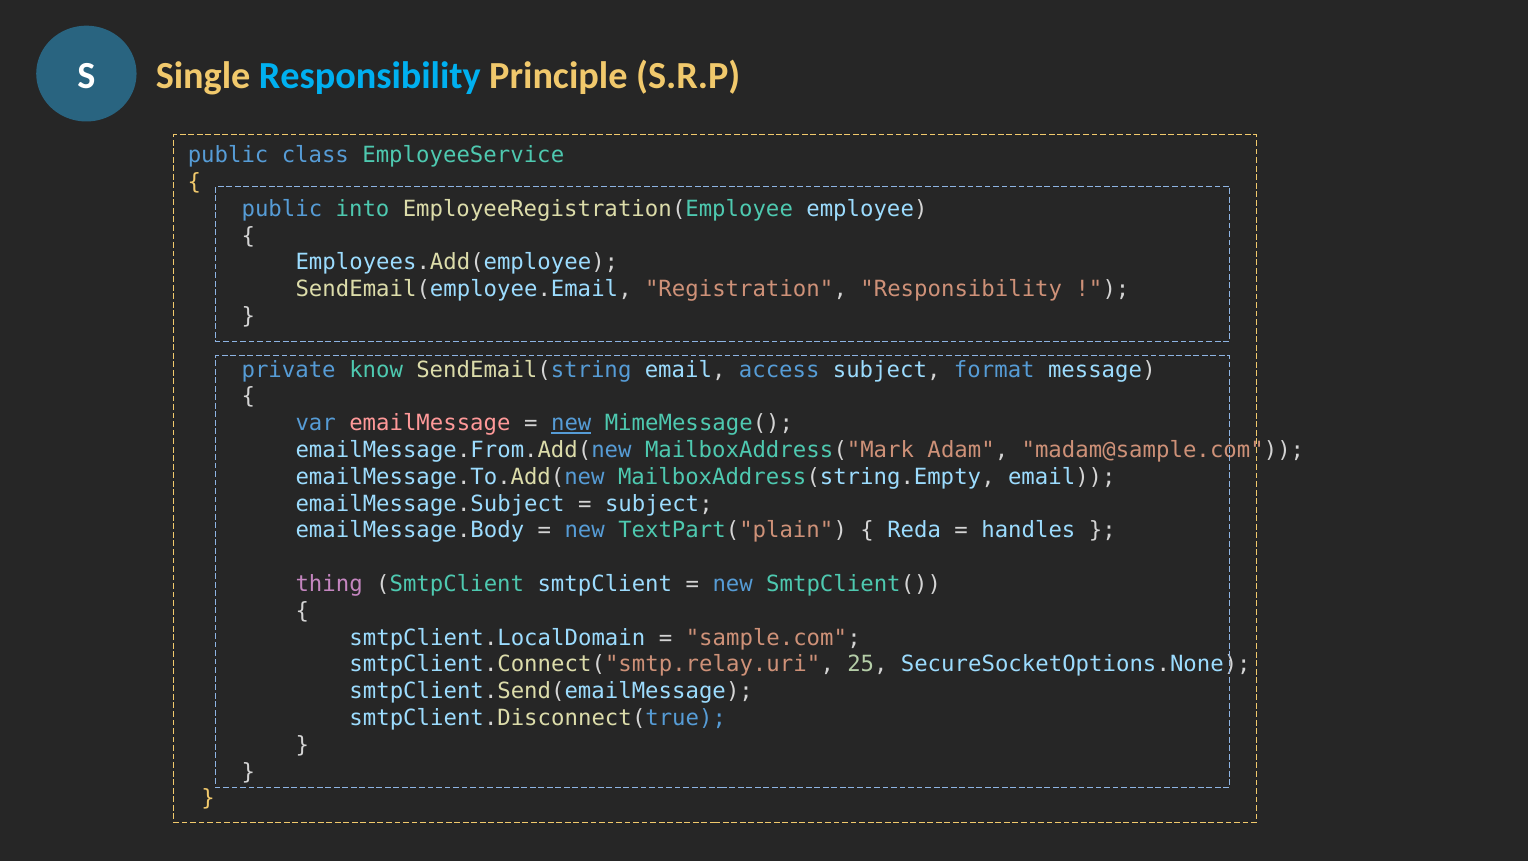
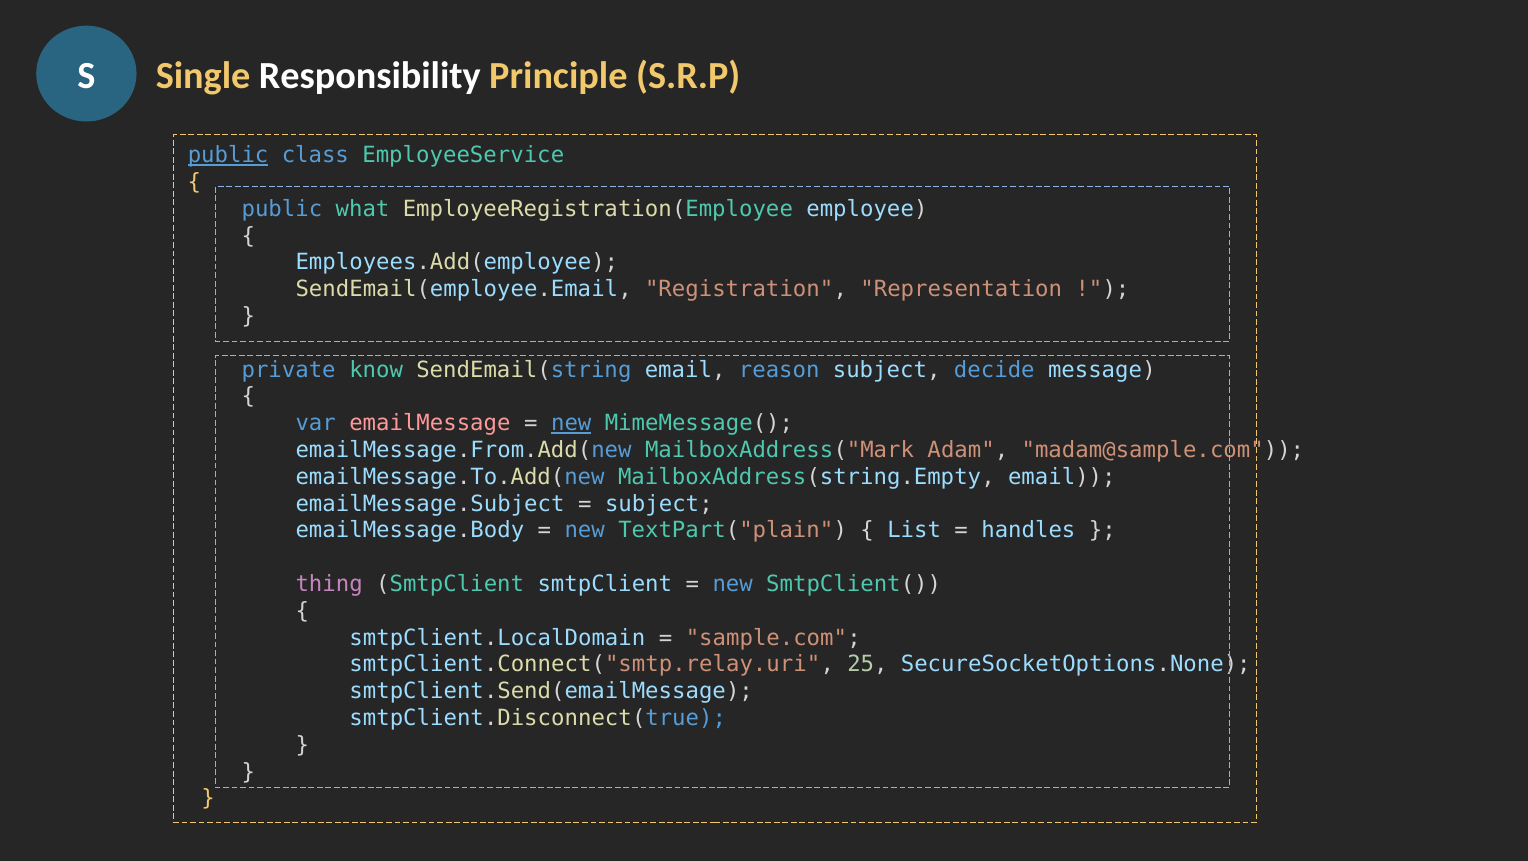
Responsibility at (370, 76) colour: light blue -> white
public at (228, 155) underline: none -> present
into: into -> what
Registration Responsibility: Responsibility -> Representation
access: access -> reason
format: format -> decide
Reda: Reda -> List
